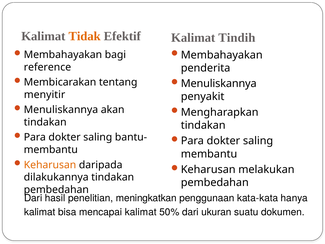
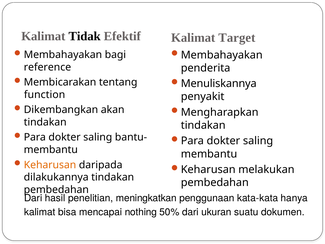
Tidak colour: orange -> black
Tindih: Tindih -> Target
menyitir: menyitir -> function
Menuliskannya at (61, 110): Menuliskannya -> Dikembangkan
mencapai kalimat: kalimat -> nothing
